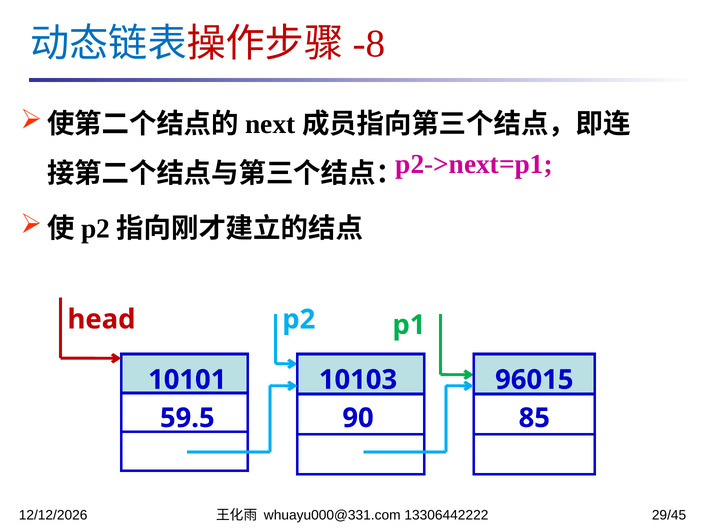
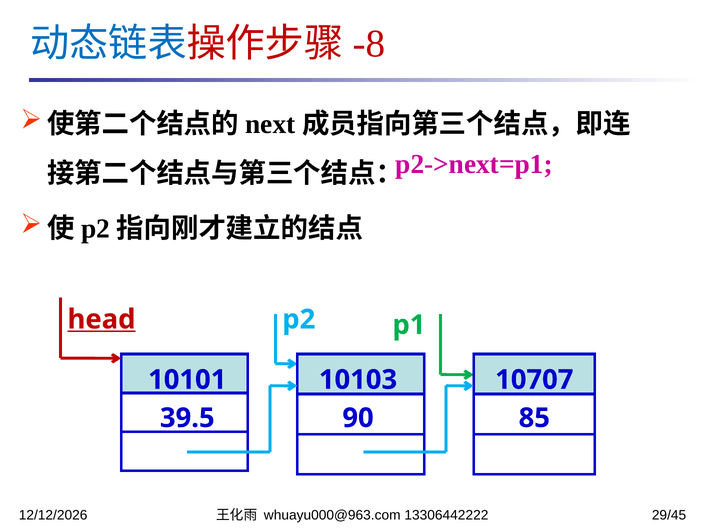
head underline: none -> present
96015: 96015 -> 10707
59.5: 59.5 -> 39.5
whuayu000@331.com: whuayu000@331.com -> whuayu000@963.com
